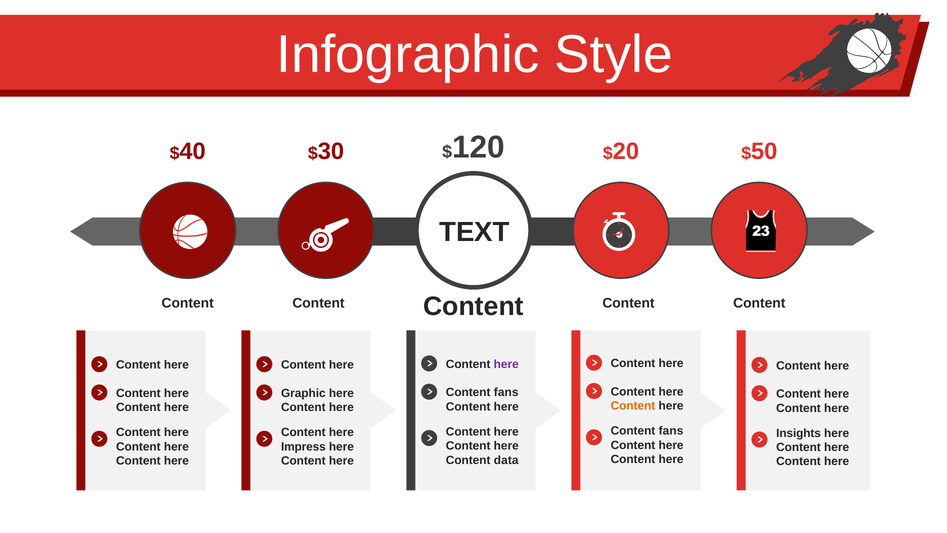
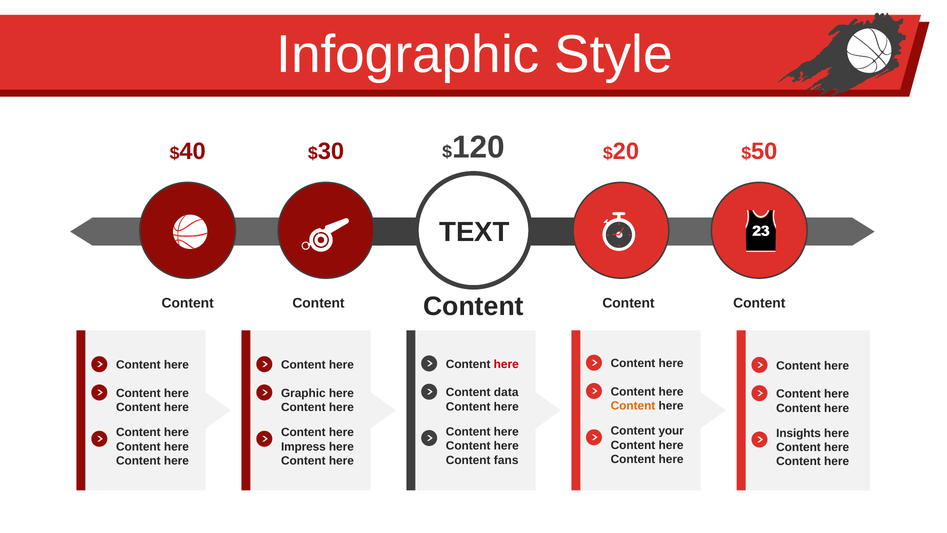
here at (506, 364) colour: purple -> red
fans at (506, 392): fans -> data
fans at (671, 431): fans -> your
data: data -> fans
